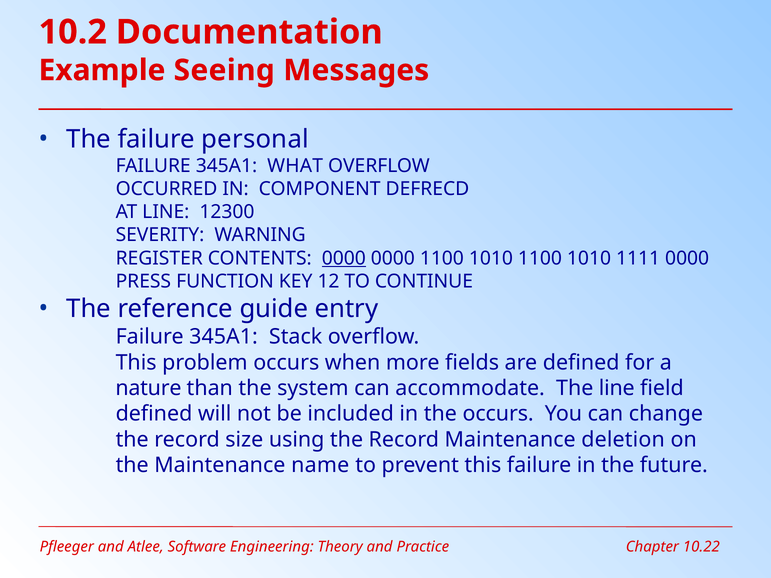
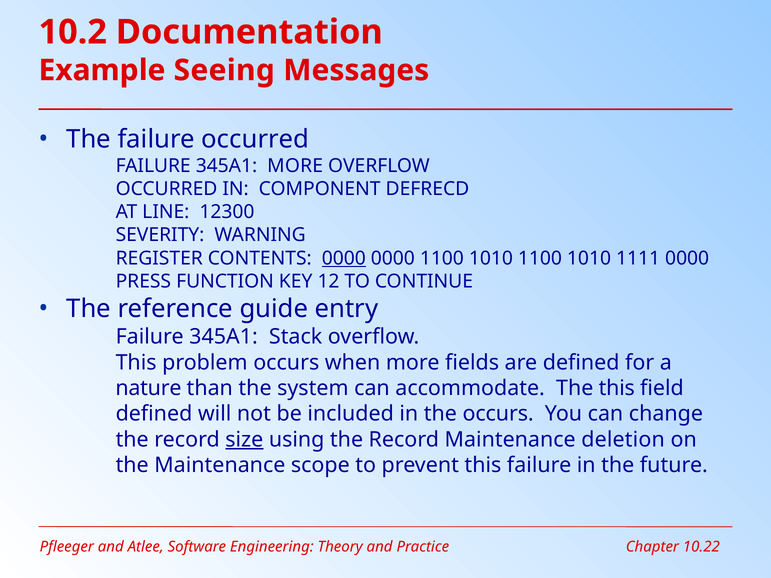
failure personal: personal -> occurred
345A1 WHAT: WHAT -> MORE
The line: line -> this
size underline: none -> present
name: name -> scope
